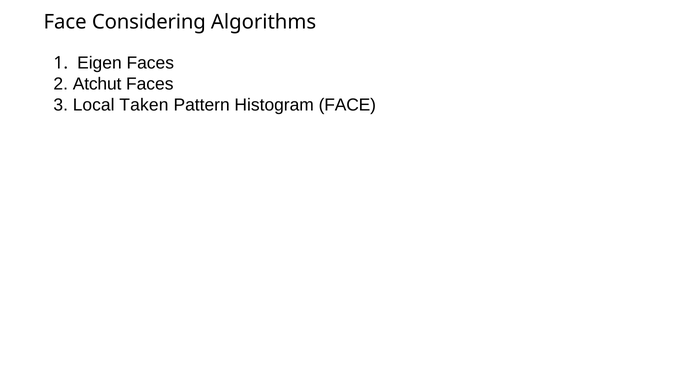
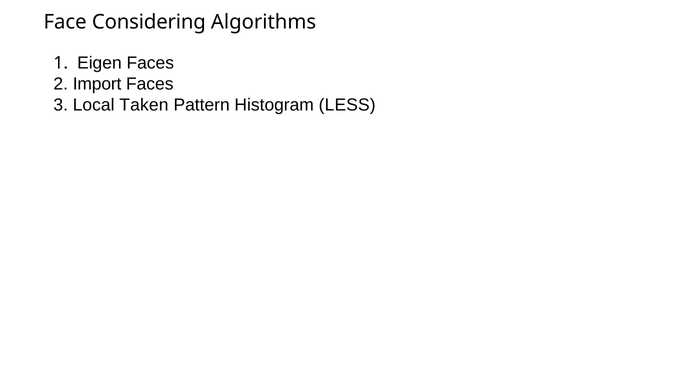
Atchut: Atchut -> Import
Histogram FACE: FACE -> LESS
